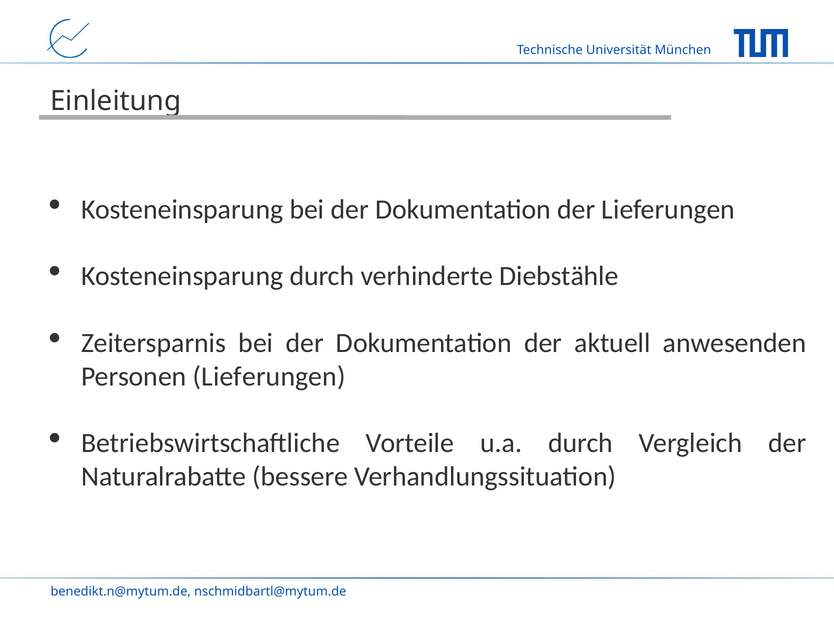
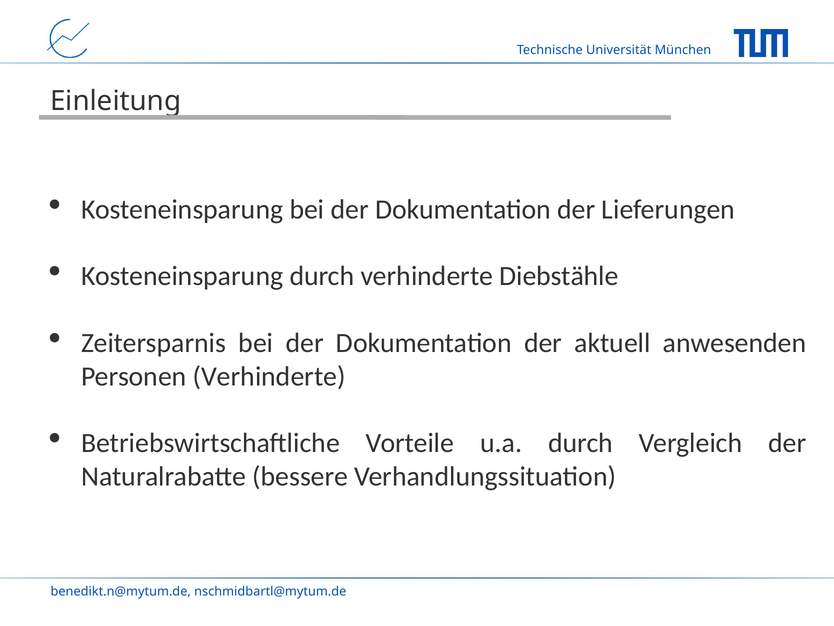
Personen Lieferungen: Lieferungen -> Verhinderte
